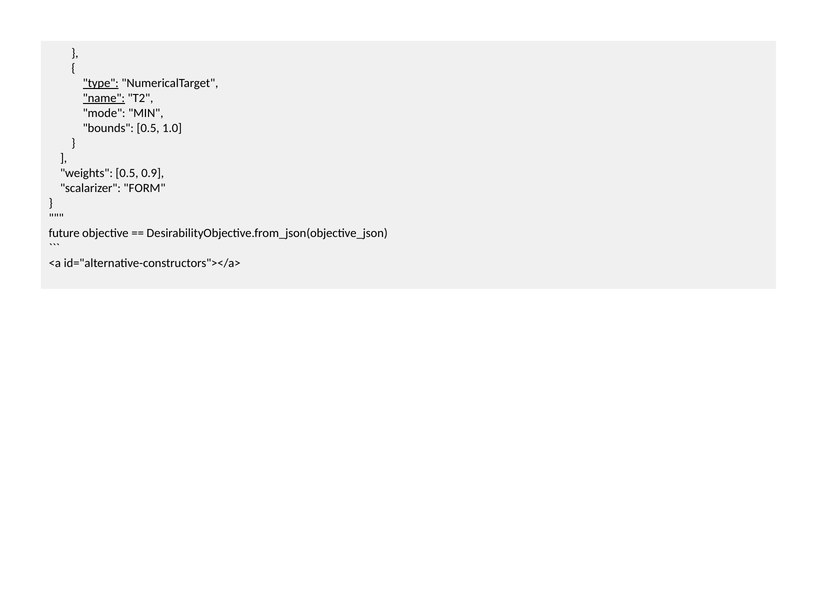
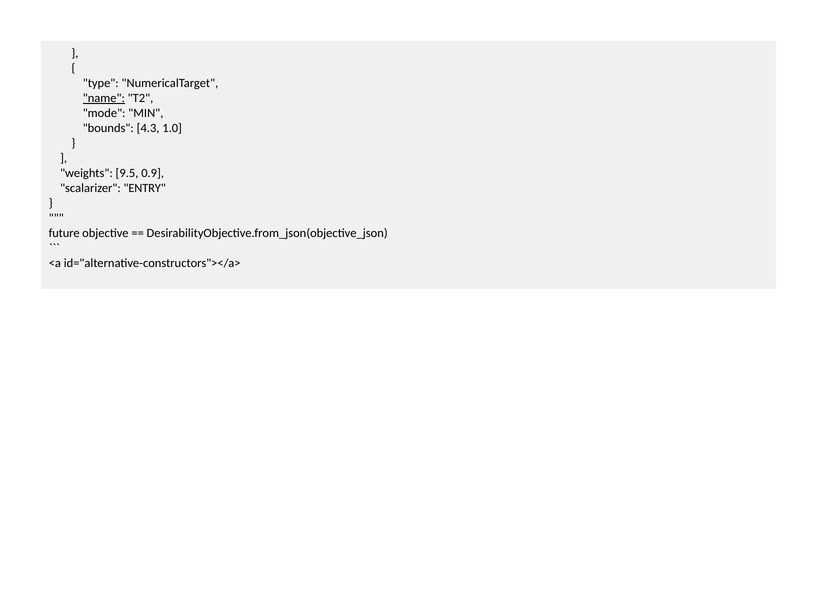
type underline: present -> none
bounds 0.5: 0.5 -> 4.3
weights 0.5: 0.5 -> 9.5
FORM: FORM -> ENTRY
